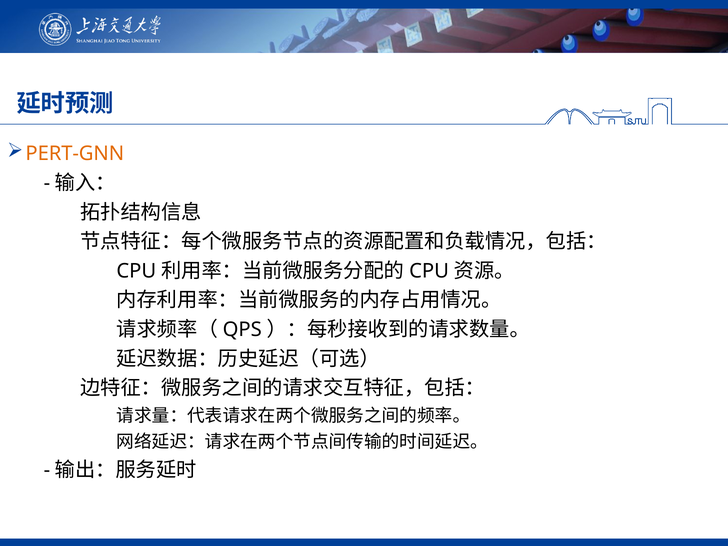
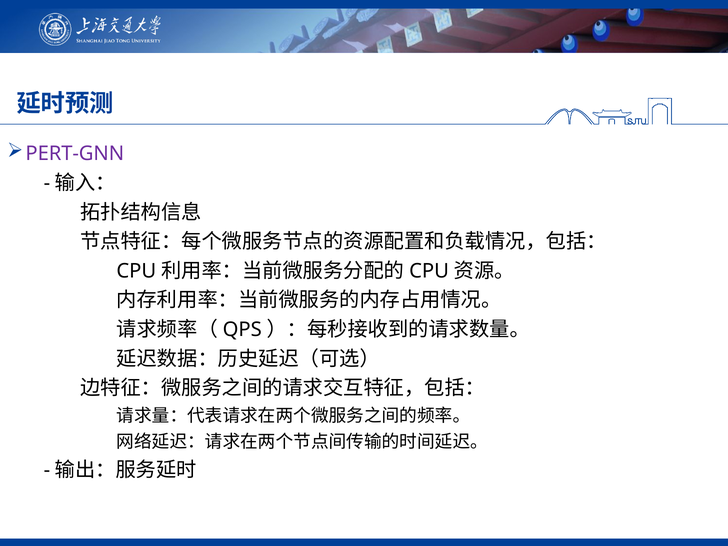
PERT-GNN colour: orange -> purple
